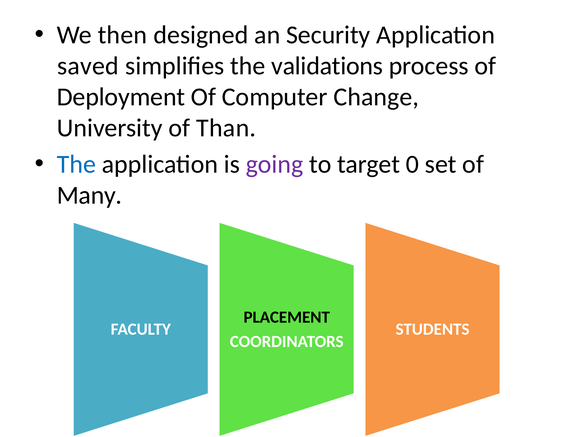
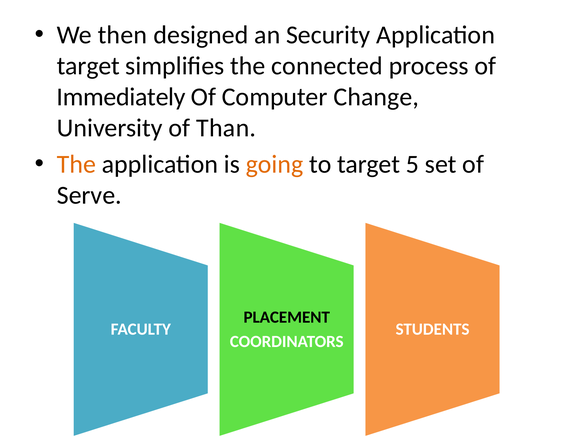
saved at (88, 66): saved -> target
validations: validations -> connected
Deployment: Deployment -> Immediately
The at (76, 164) colour: blue -> orange
going colour: purple -> orange
0: 0 -> 5
Many: Many -> Serve
